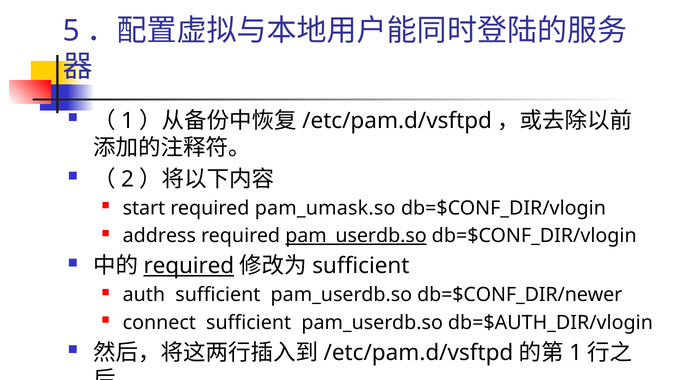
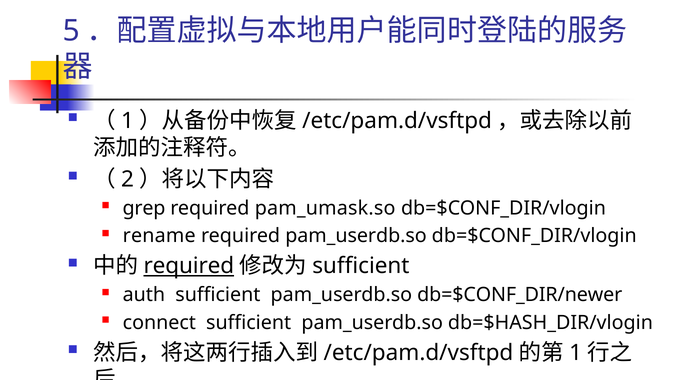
start: start -> grep
address: address -> rename
pam_userdb.so at (356, 236) underline: present -> none
db=$AUTH_DIR/vlogin: db=$AUTH_DIR/vlogin -> db=$HASH_DIR/vlogin
